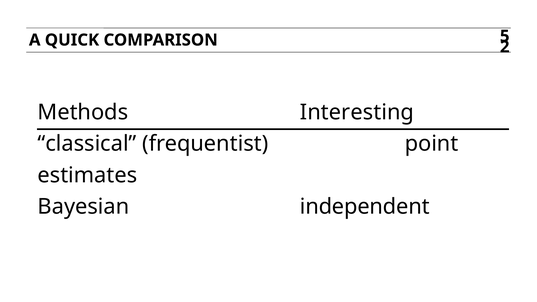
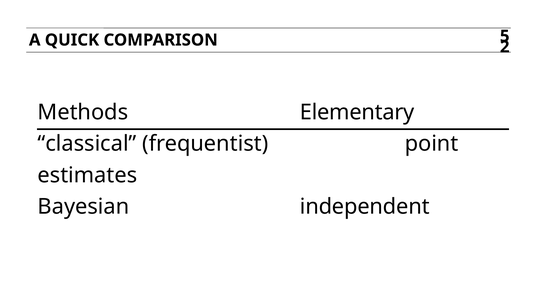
Interesting: Interesting -> Elementary
